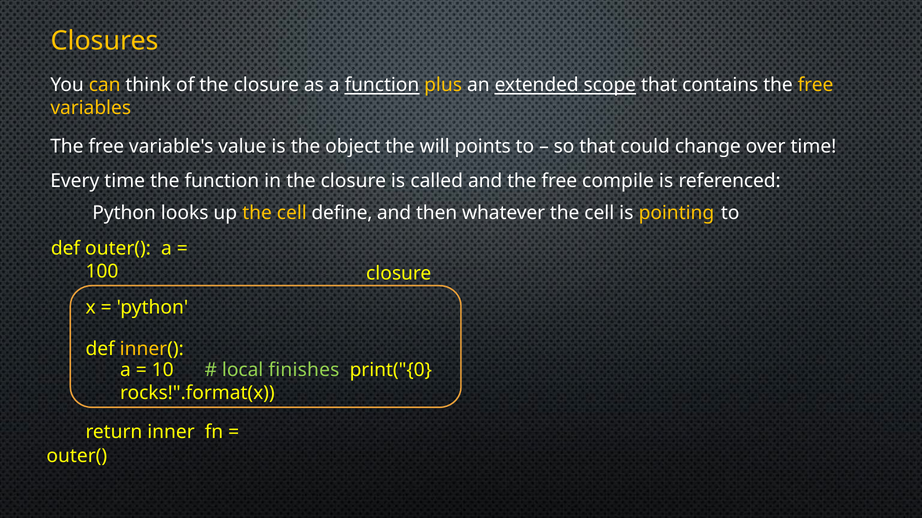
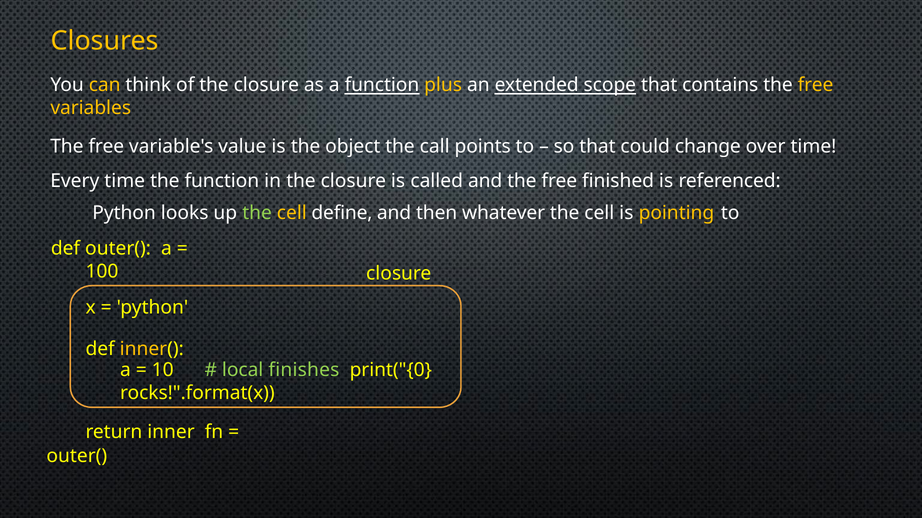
will: will -> call
compile: compile -> finished
the at (257, 213) colour: yellow -> light green
